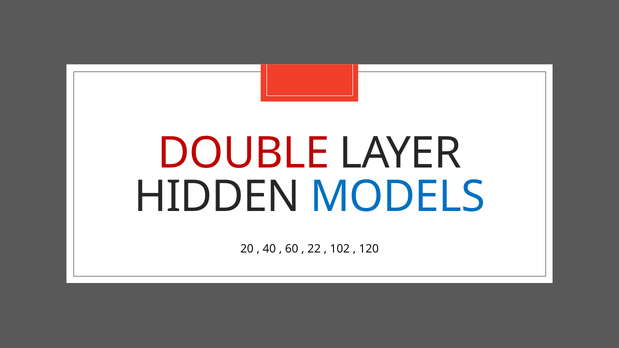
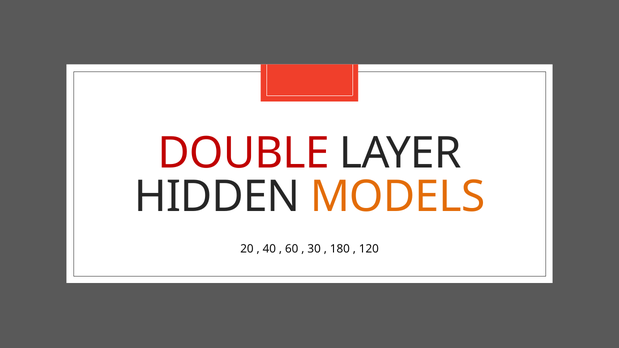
MODELS colour: blue -> orange
22: 22 -> 30
102: 102 -> 180
